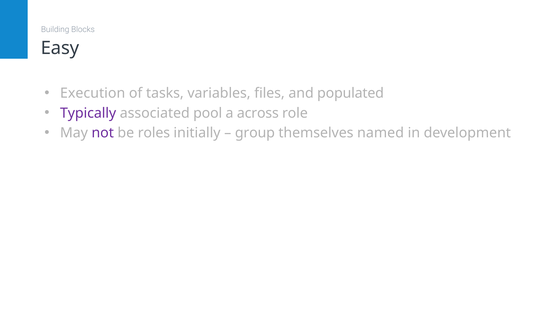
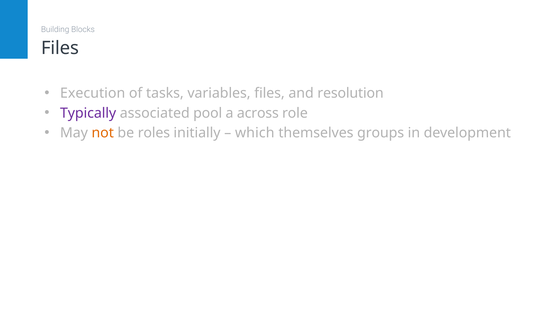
Easy at (60, 48): Easy -> Files
populated: populated -> resolution
not colour: purple -> orange
group: group -> which
named: named -> groups
